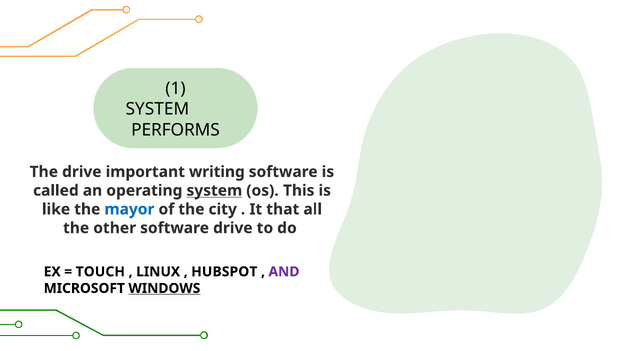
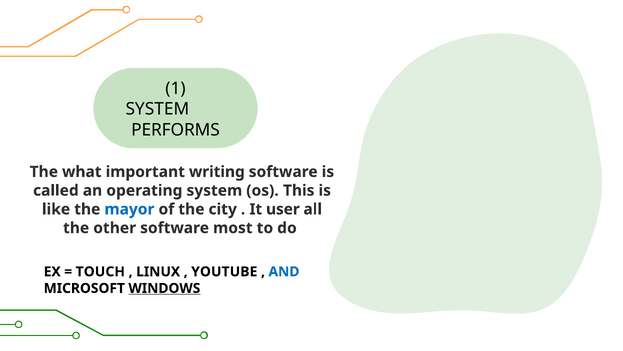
The drive: drive -> what
system at (214, 190) underline: present -> none
that: that -> user
software drive: drive -> most
HUBSPOT: HUBSPOT -> YOUTUBE
AND colour: purple -> blue
